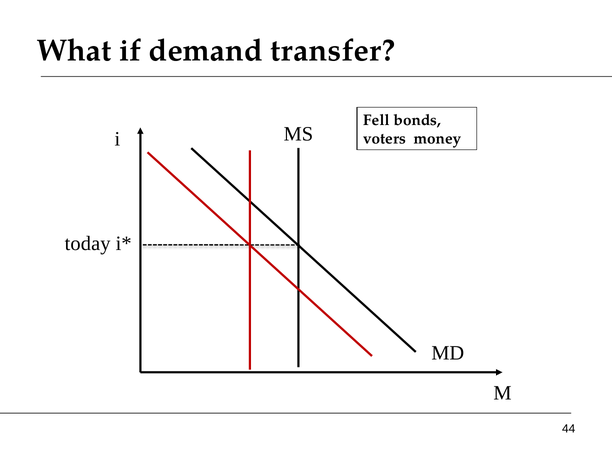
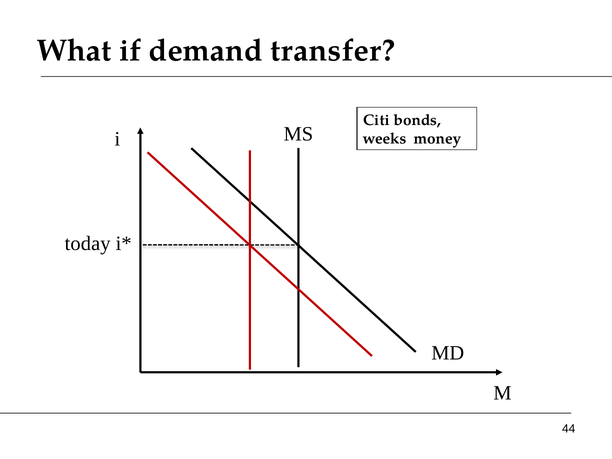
Fell: Fell -> Citi
voters: voters -> weeks
